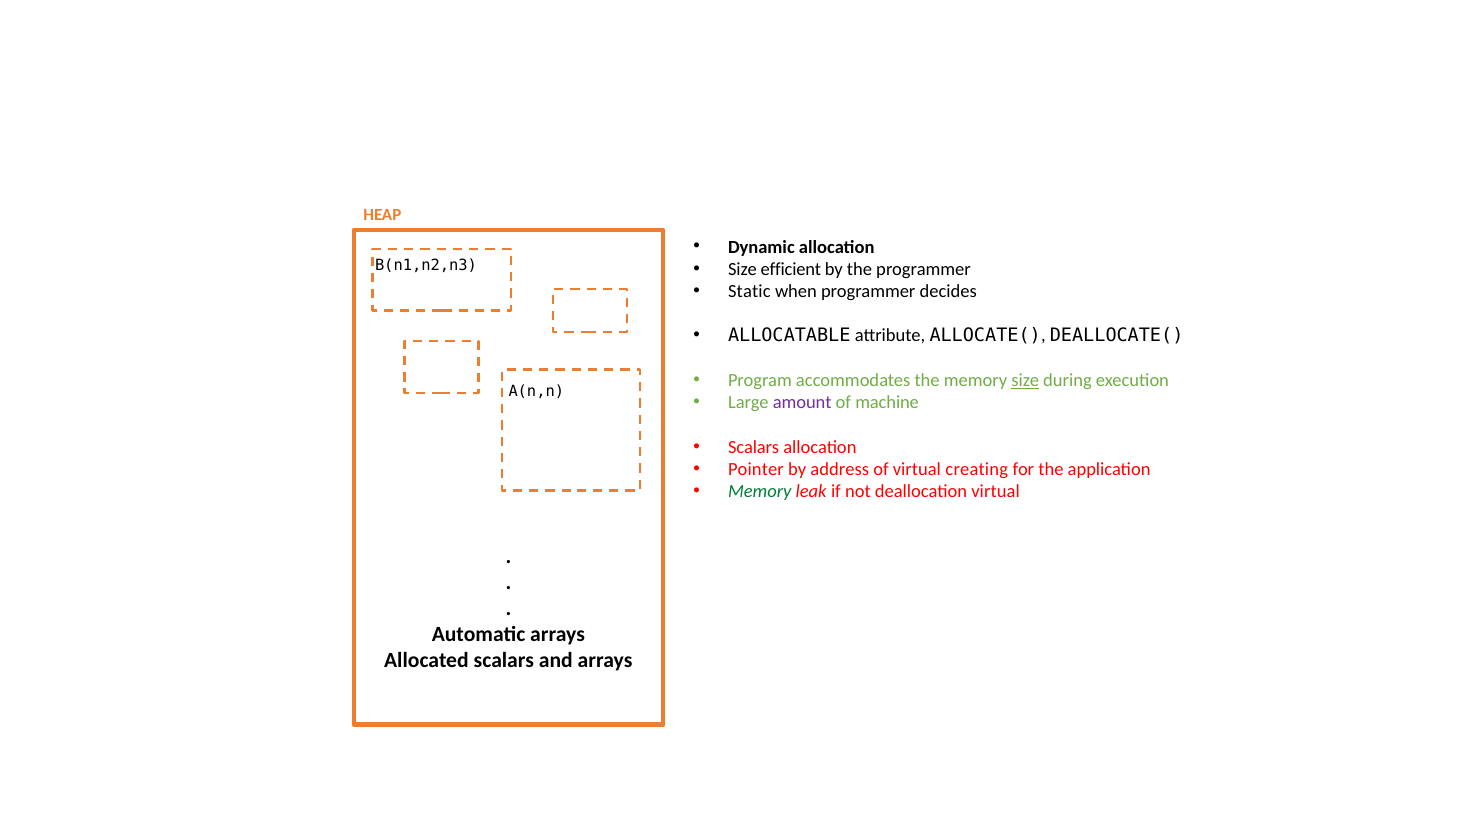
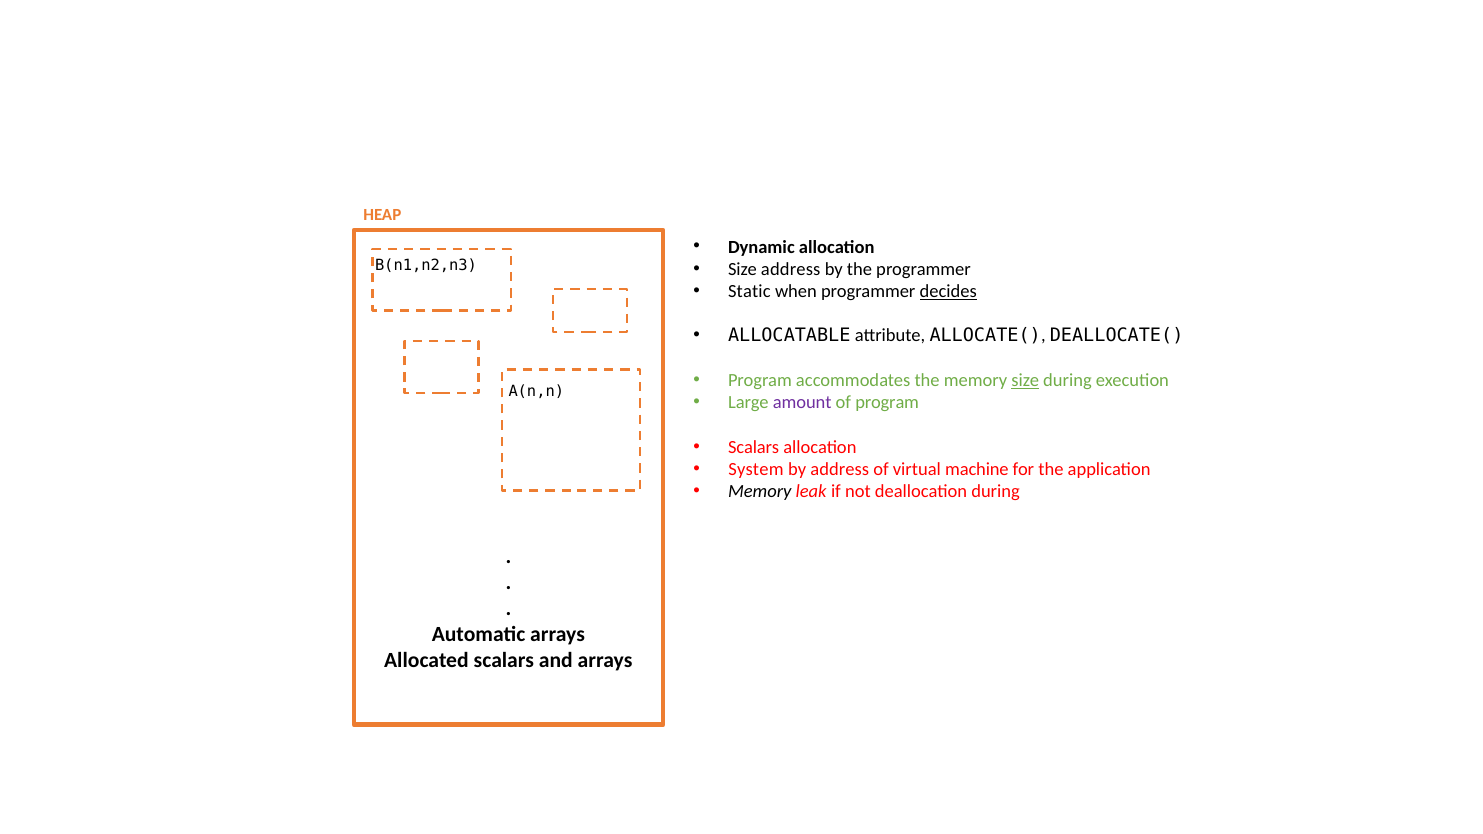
Size efficient: efficient -> address
decides underline: none -> present
of machine: machine -> program
Pointer: Pointer -> System
creating: creating -> machine
Memory at (760, 492) colour: green -> black
deallocation virtual: virtual -> during
